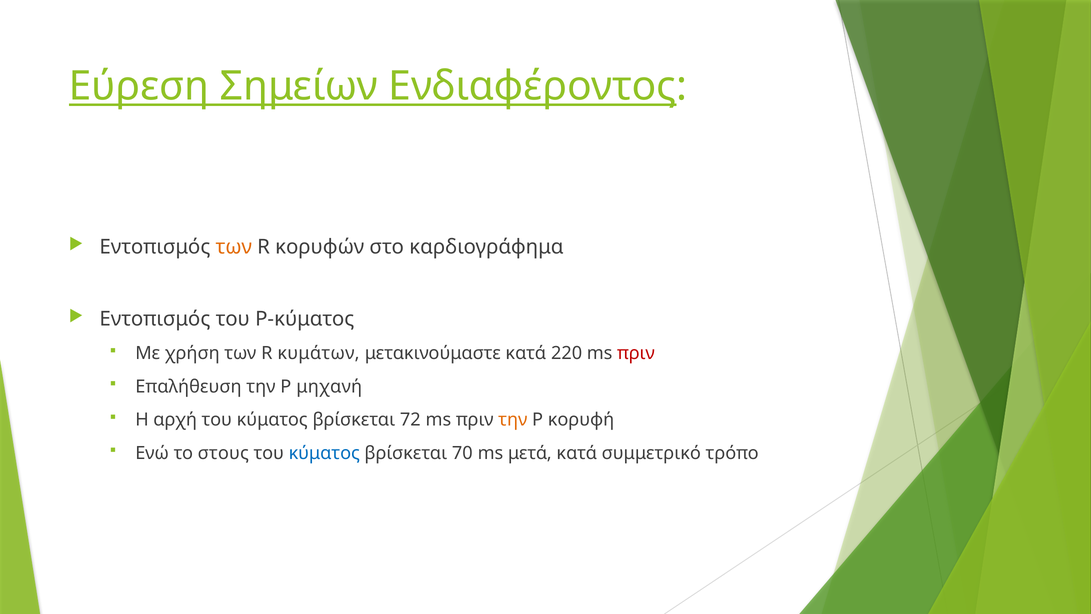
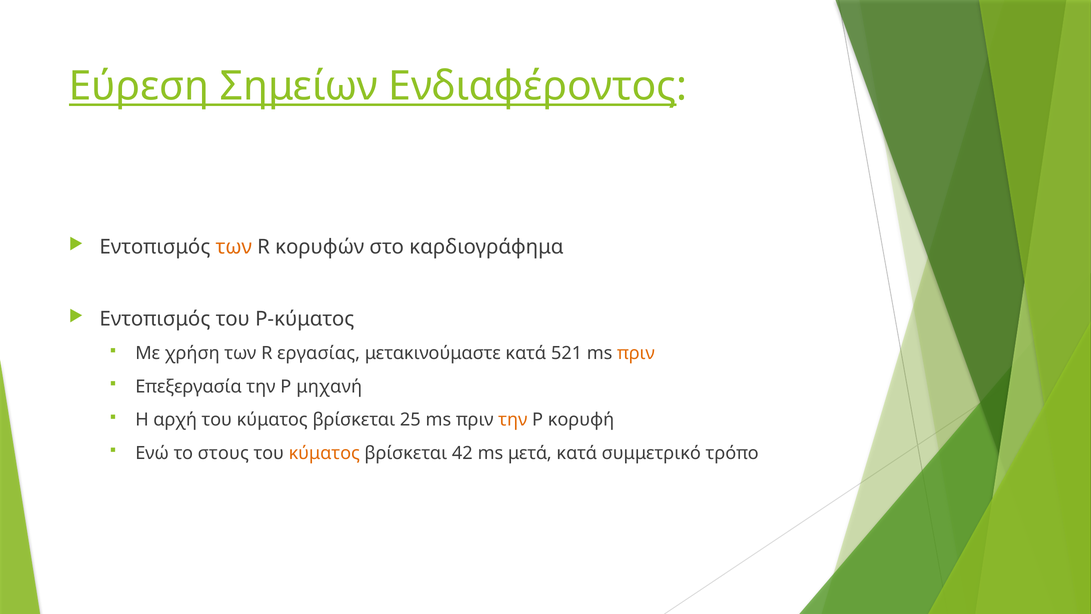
κυμάτων: κυμάτων -> εργασίας
220: 220 -> 521
πριν at (636, 353) colour: red -> orange
Επαλήθευση: Επαλήθευση -> Επεξεργασία
72: 72 -> 25
κύματος at (324, 453) colour: blue -> orange
70: 70 -> 42
